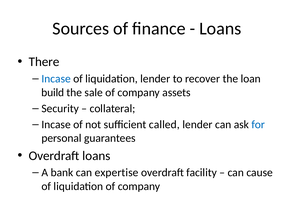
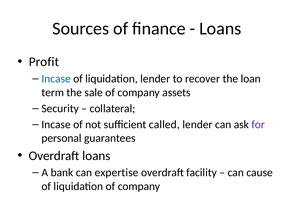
There: There -> Profit
build: build -> term
for colour: blue -> purple
